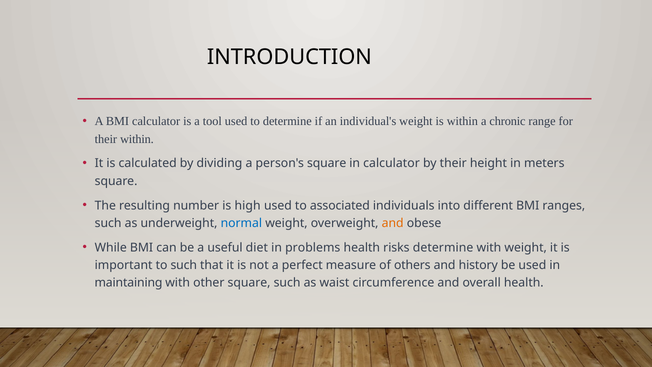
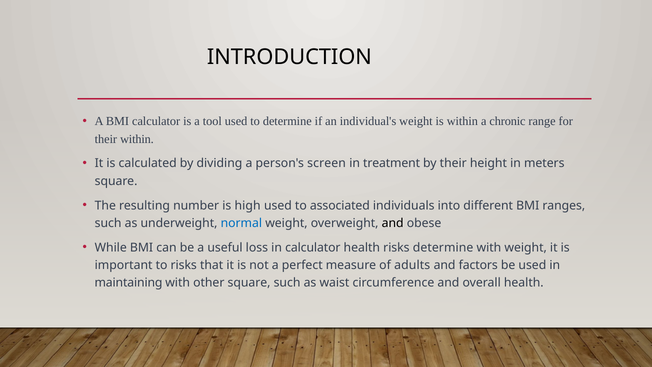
person's square: square -> screen
in calculator: calculator -> treatment
and at (393, 223) colour: orange -> black
diet: diet -> loss
in problems: problems -> calculator
to such: such -> risks
others: others -> adults
history: history -> factors
